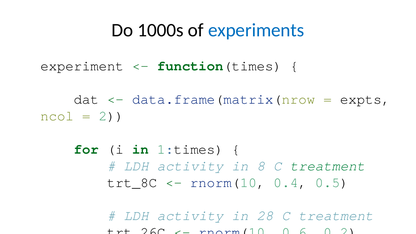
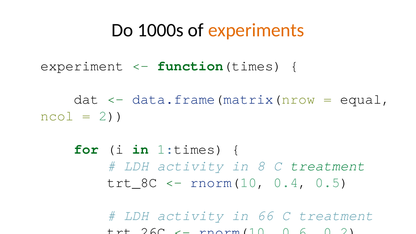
experiments colour: blue -> orange
expts at (365, 99): expts -> equal
28: 28 -> 66
